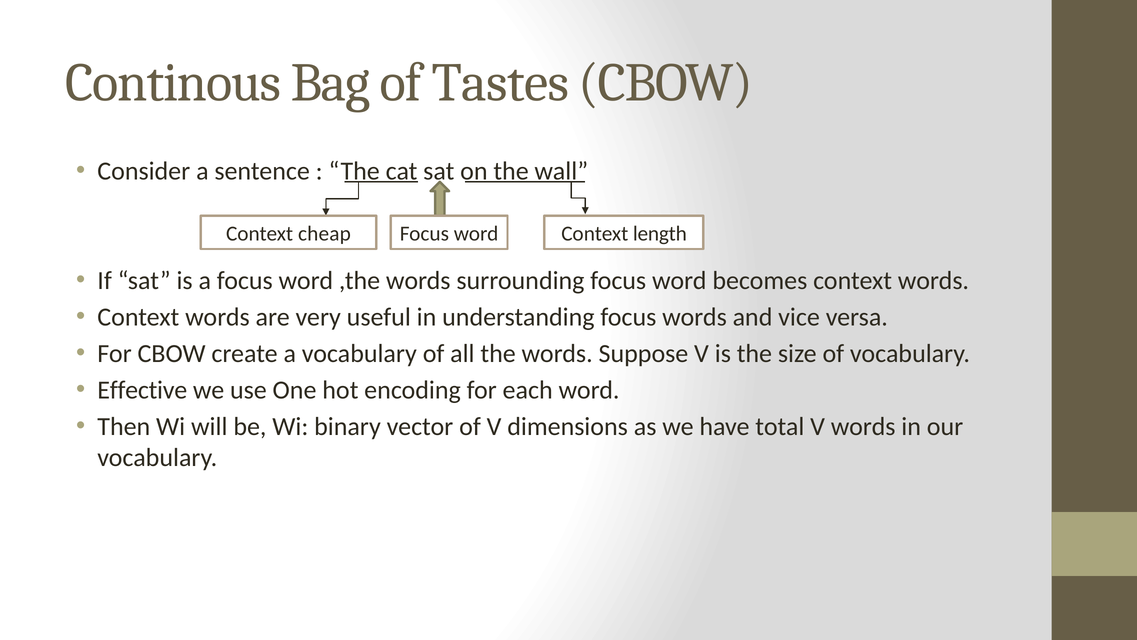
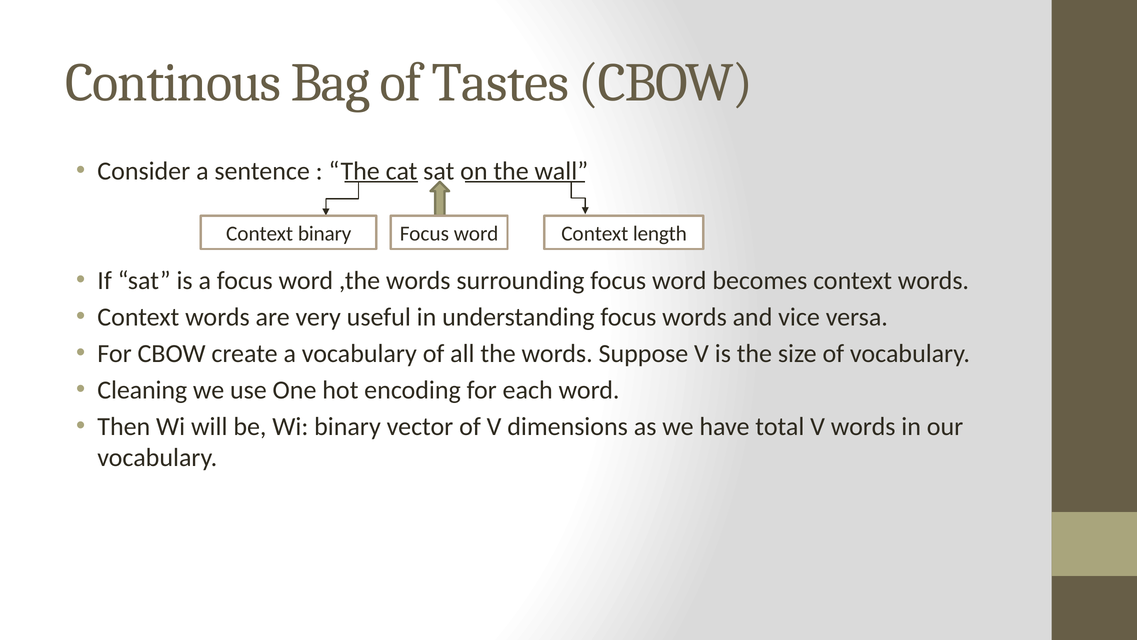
Context cheap: cheap -> binary
Effective: Effective -> Cleaning
